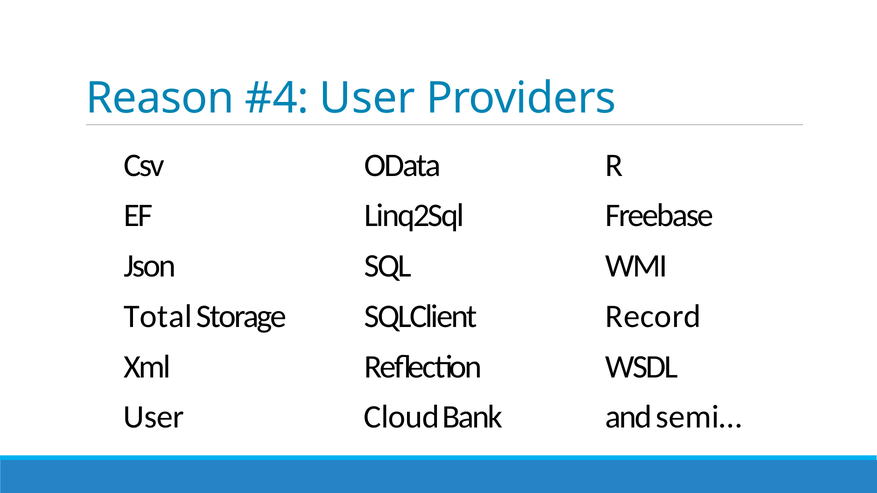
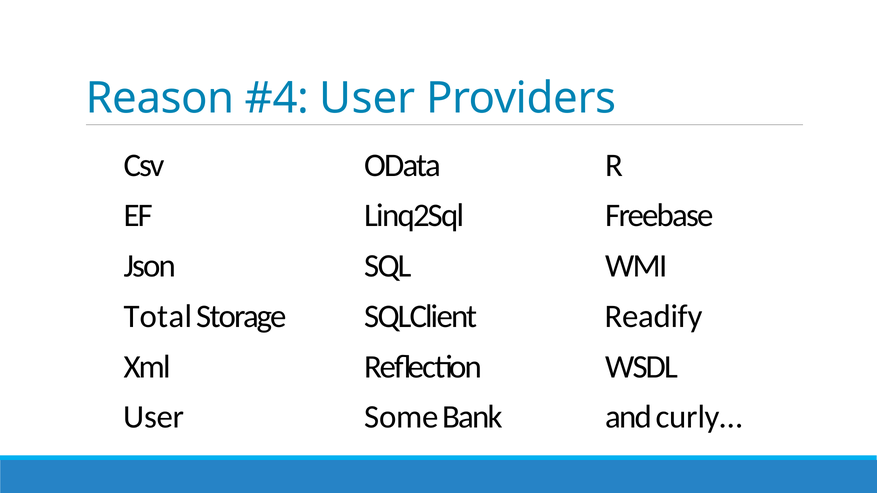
Record: Record -> Readify
Cloud: Cloud -> Some
semi…: semi… -> curly…
